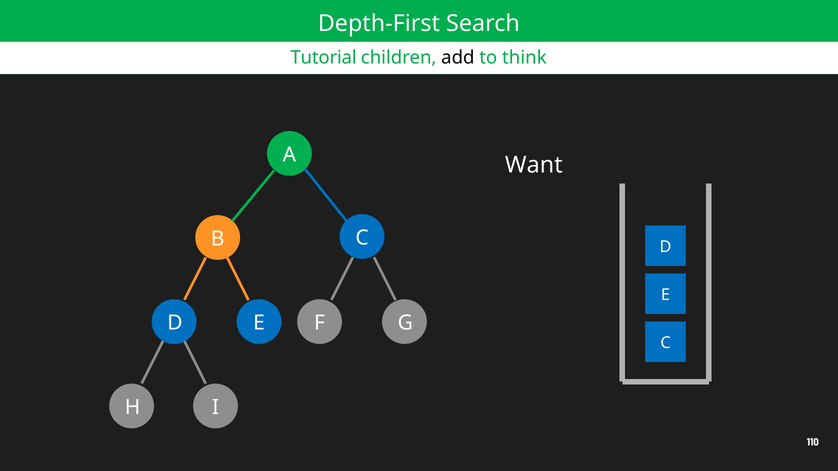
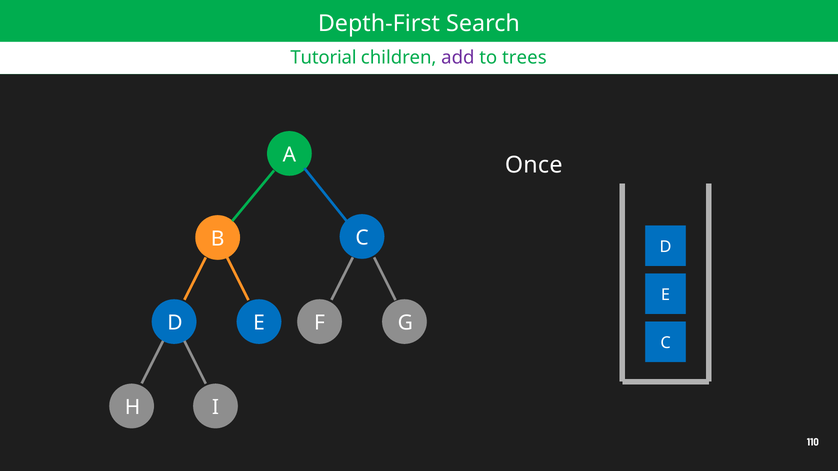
add colour: black -> purple
think: think -> trees
Want: Want -> Once
